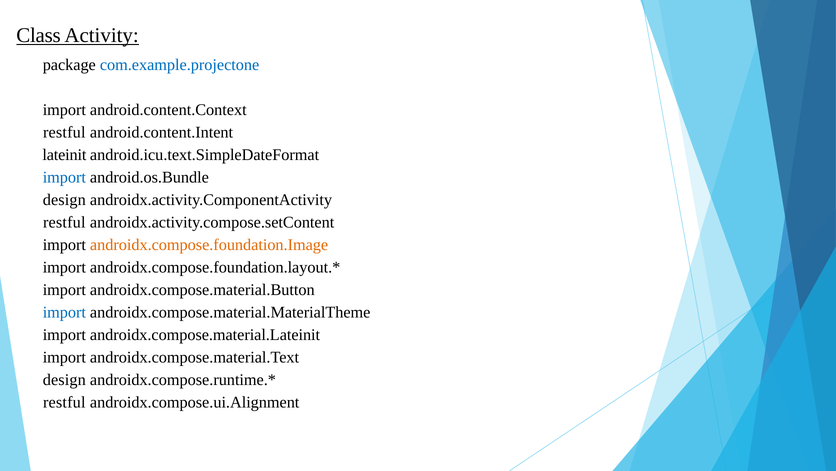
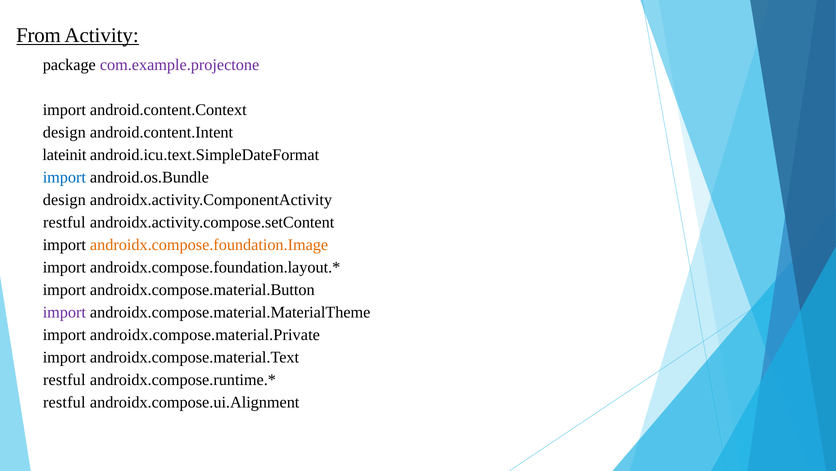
Class: Class -> From
com.example.projectone colour: blue -> purple
restful at (64, 132): restful -> design
import at (64, 312) colour: blue -> purple
androidx.compose.material.Lateinit: androidx.compose.material.Lateinit -> androidx.compose.material.Private
design at (64, 379): design -> restful
